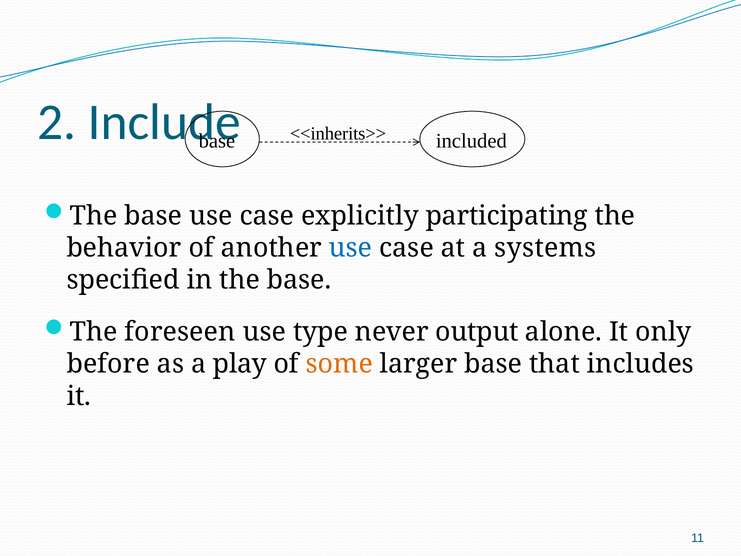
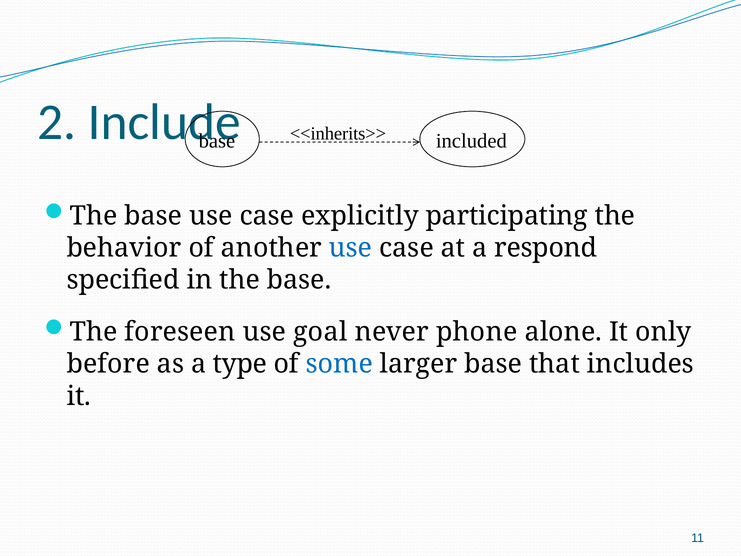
systems: systems -> respond
type: type -> goal
output: output -> phone
play: play -> type
some colour: orange -> blue
